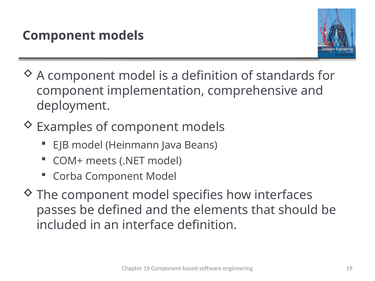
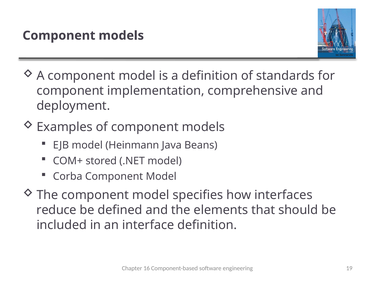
meets: meets -> stored
passes: passes -> reduce
